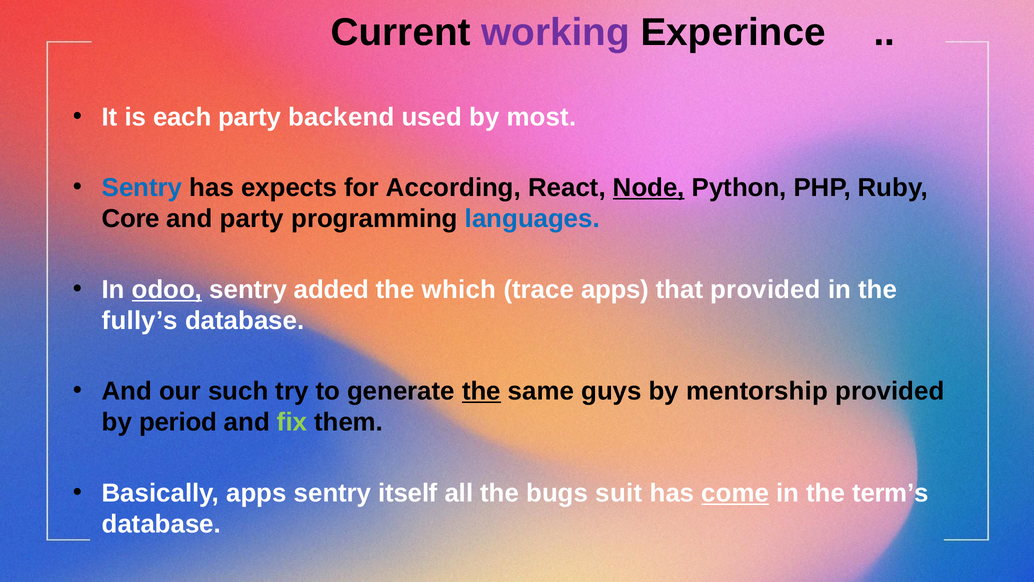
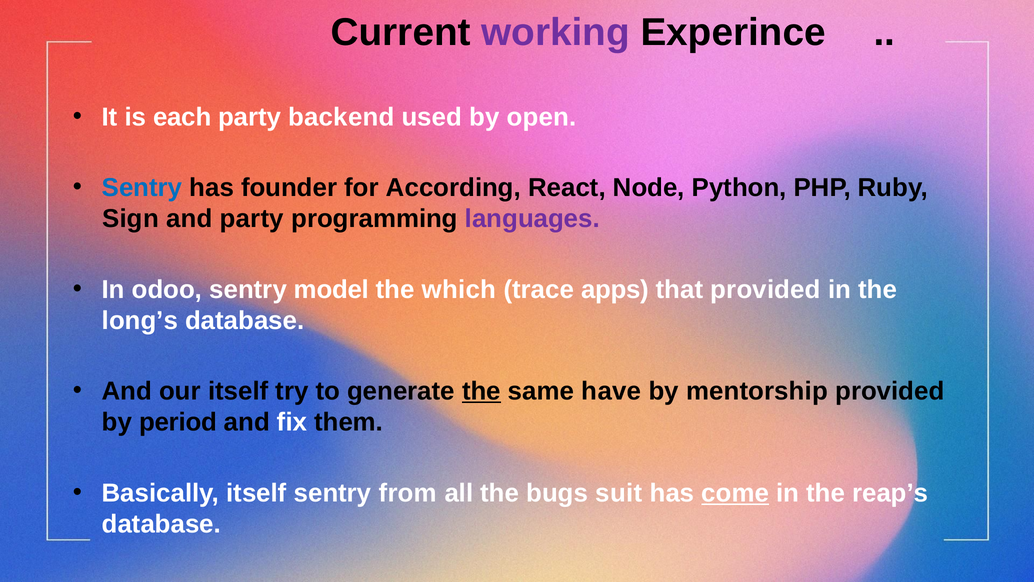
most: most -> open
expects: expects -> founder
Node underline: present -> none
Core: Core -> Sign
languages colour: blue -> purple
odoo underline: present -> none
added: added -> model
fully’s: fully’s -> long’s
our such: such -> itself
guys: guys -> have
fix colour: light green -> white
Basically apps: apps -> itself
itself: itself -> from
term’s: term’s -> reap’s
